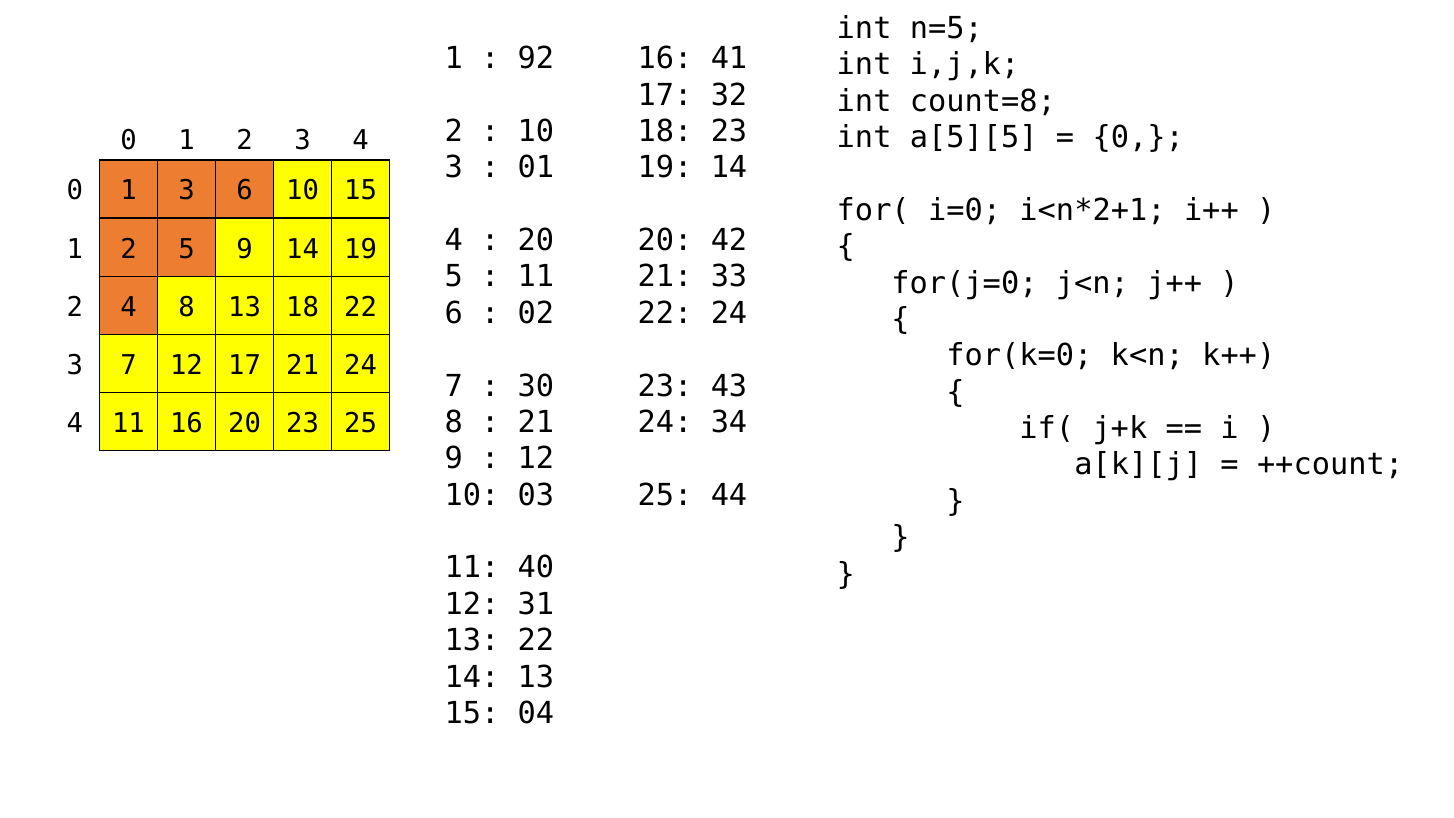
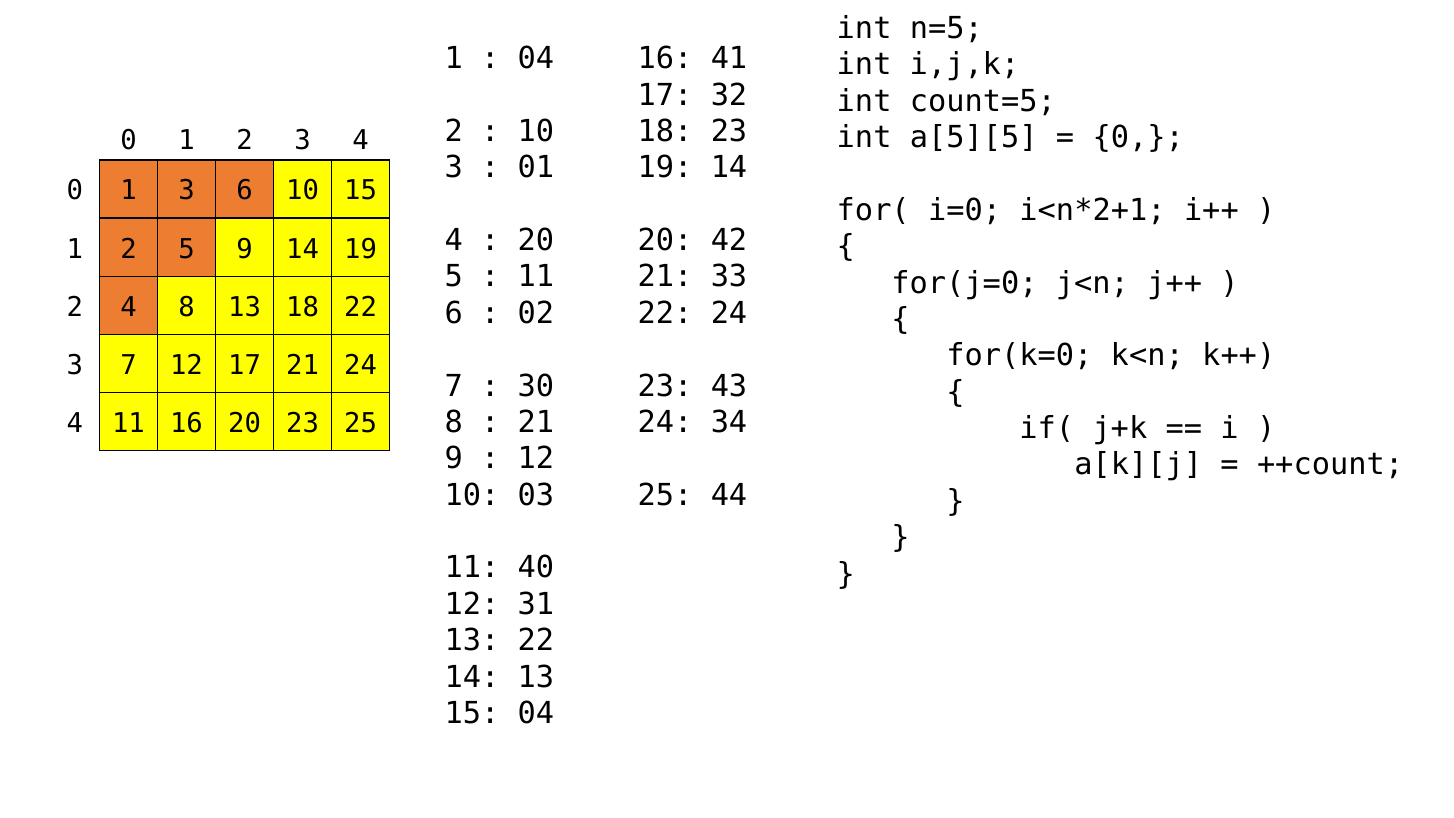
92 at (536, 59): 92 -> 04
count=8: count=8 -> count=5
